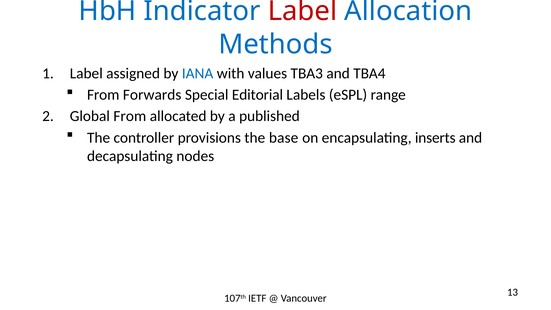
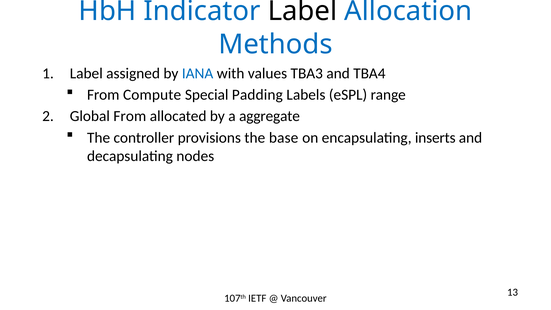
Label at (302, 11) colour: red -> black
Forwards: Forwards -> Compute
Editorial: Editorial -> Padding
published: published -> aggregate
